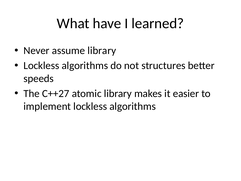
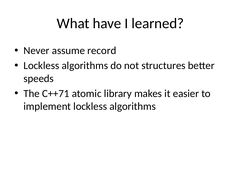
assume library: library -> record
C++27: C++27 -> C++71
